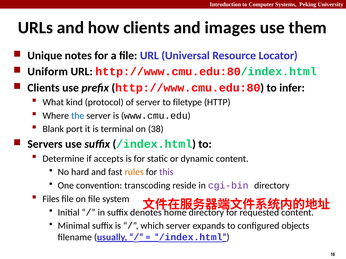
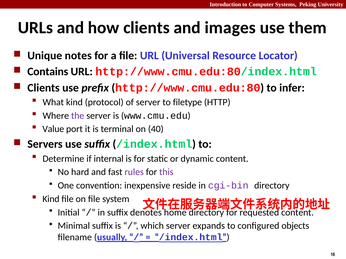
Uniform: Uniform -> Contains
the colour: blue -> purple
Blank: Blank -> Value
38: 38 -> 40
accepts: accepts -> internal
rules colour: orange -> purple
transcoding: transcoding -> inexpensive
Files at (51, 199): Files -> Kind
